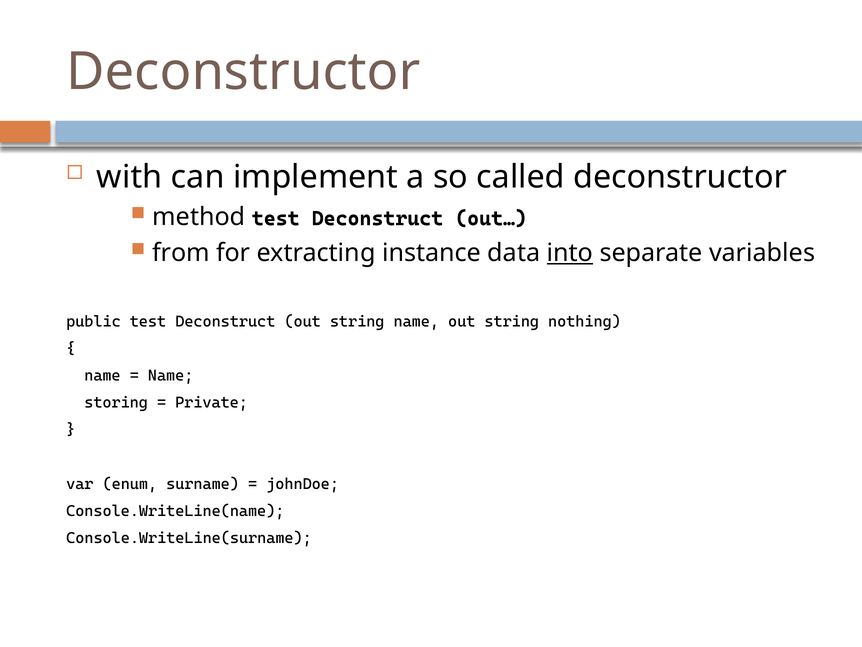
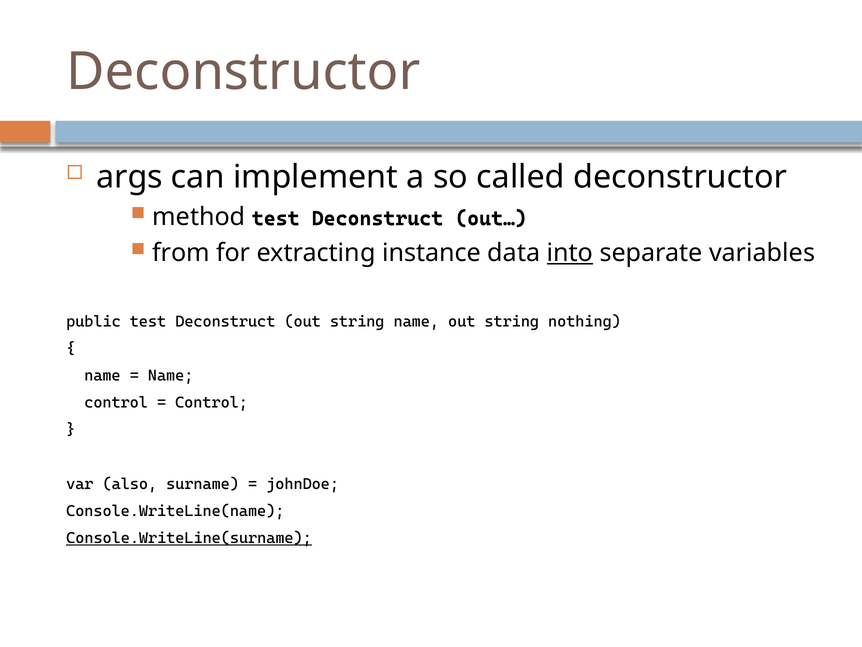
with: with -> args
storing at (116, 402): storing -> control
Private at (212, 402): Private -> Control
enum: enum -> also
Console.WriteLine(surname underline: none -> present
